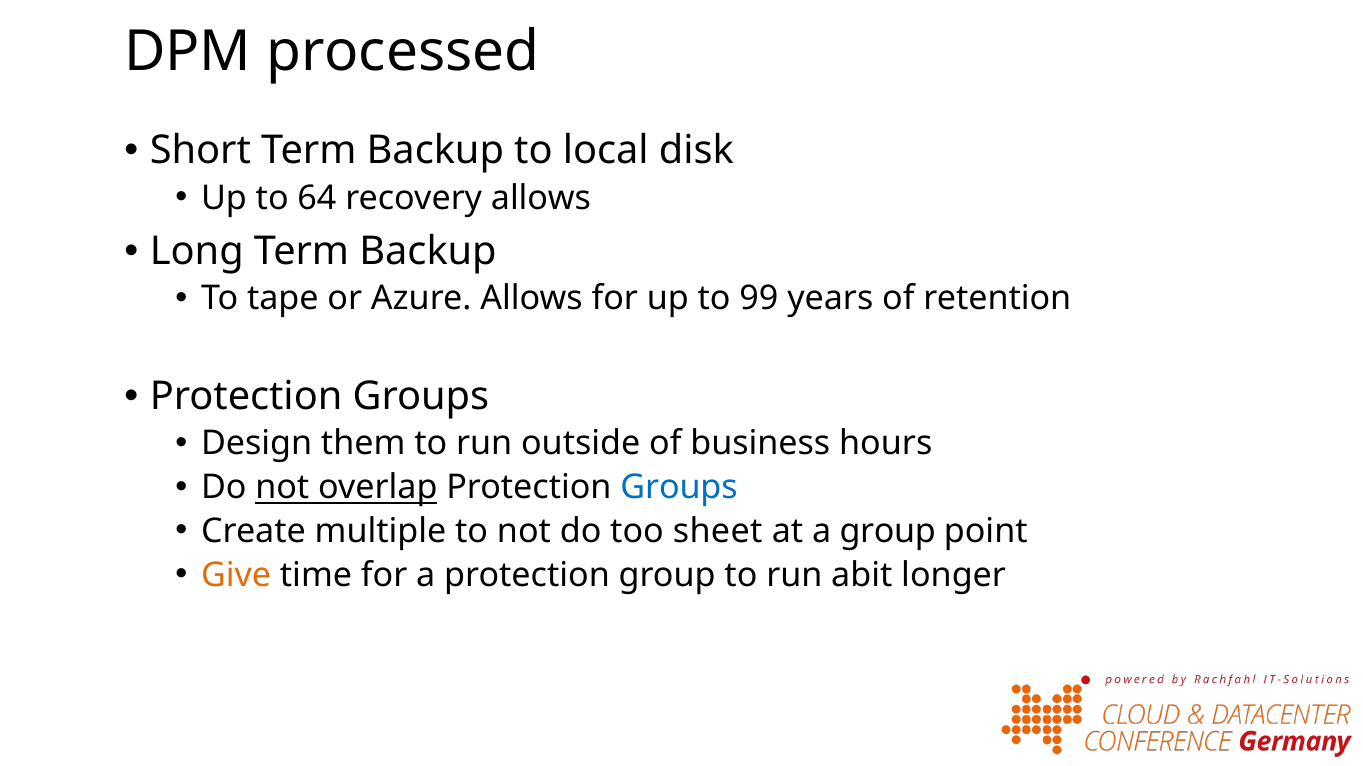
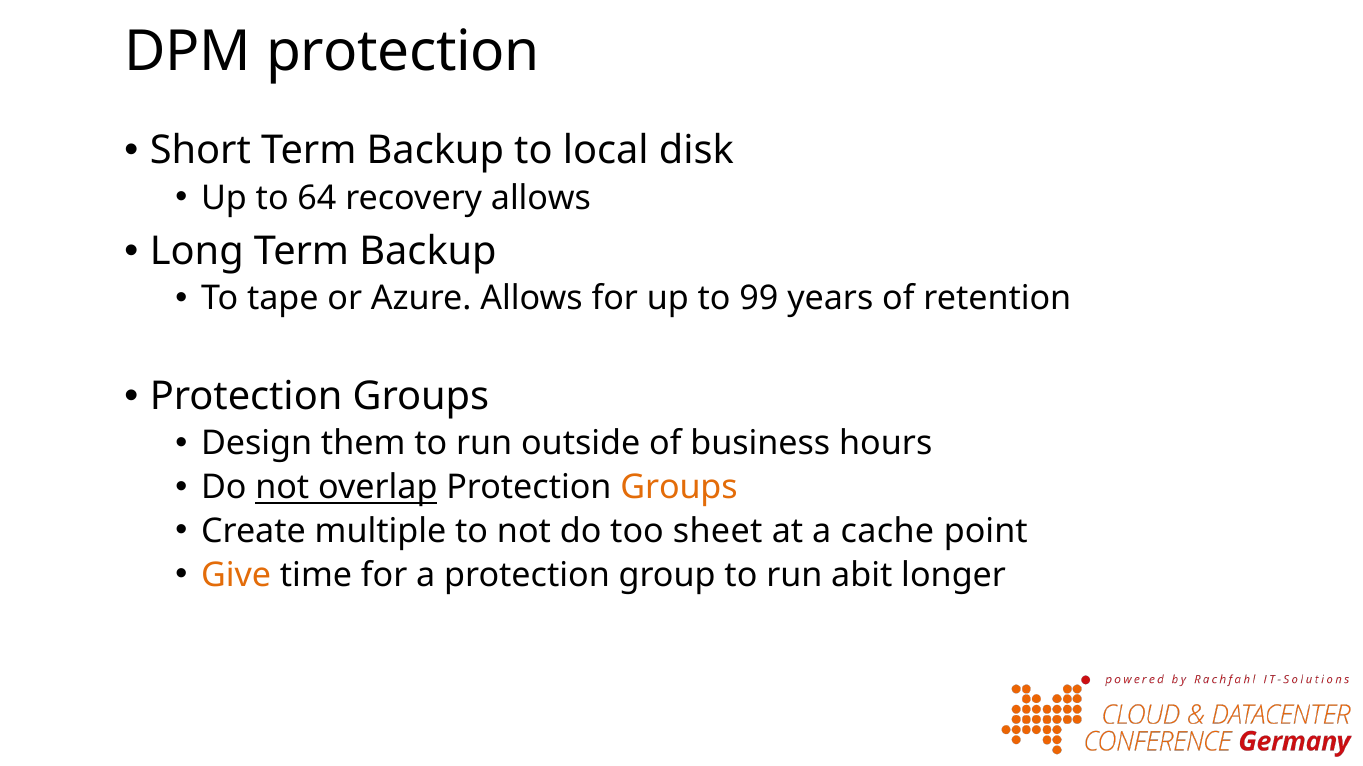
DPM processed: processed -> protection
Groups at (679, 488) colour: blue -> orange
a group: group -> cache
